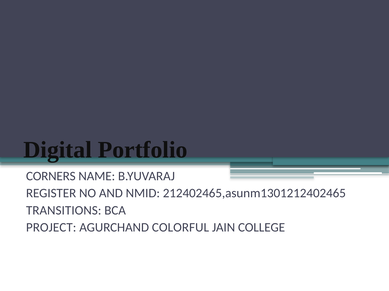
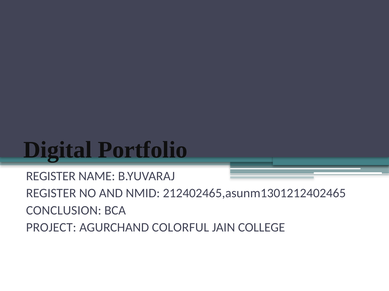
CORNERS at (51, 177): CORNERS -> REGISTER
TRANSITIONS: TRANSITIONS -> CONCLUSION
